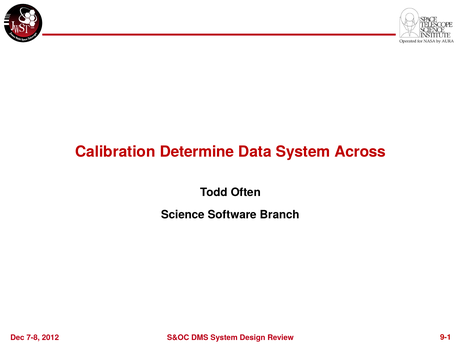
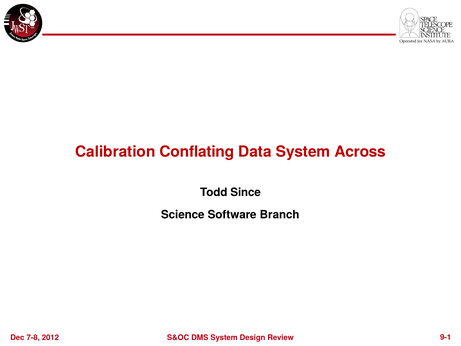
Determine: Determine -> Conflating
Often: Often -> Since
